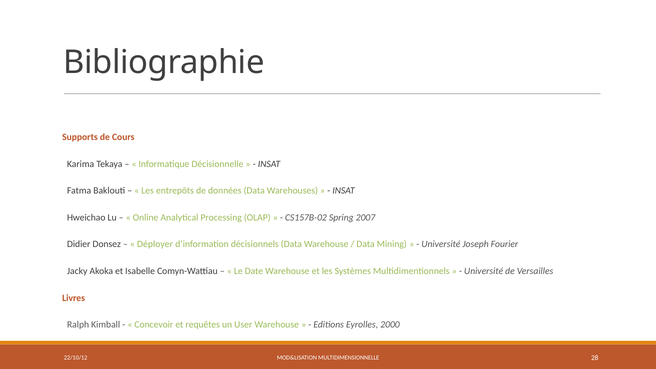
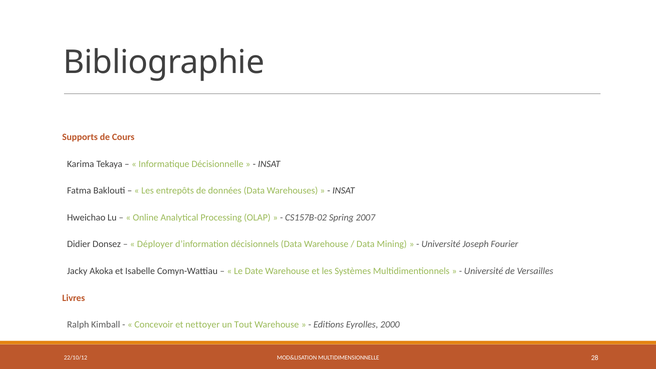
requêtes: requêtes -> nettoyer
User: User -> Tout
